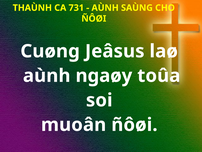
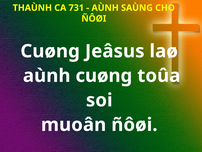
aùnh ngaøy: ngaøy -> cuøng
